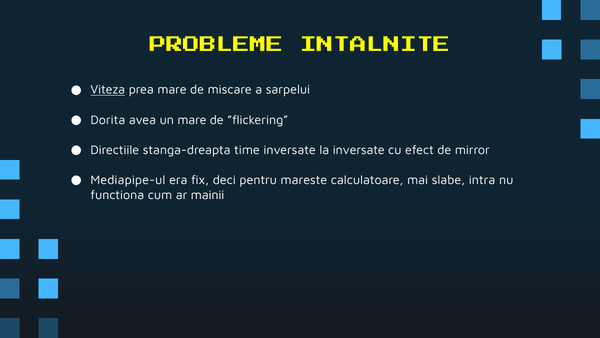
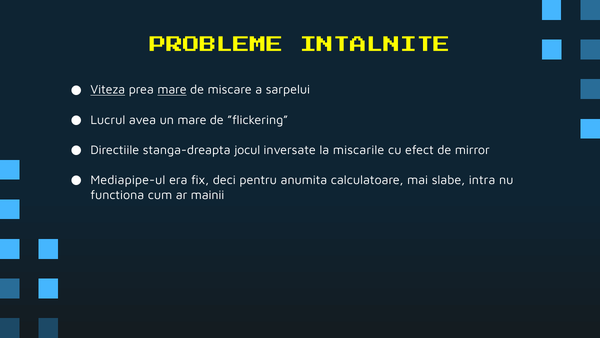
mare at (172, 90) underline: none -> present
Dorita: Dorita -> Lucrul
time: time -> jocul
la inversate: inversate -> miscarile
mareste: mareste -> anumita
